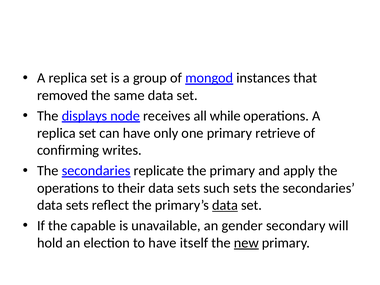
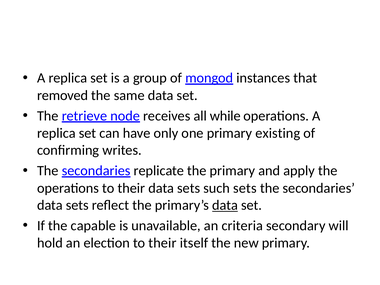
displays: displays -> retrieve
retrieve: retrieve -> existing
gender: gender -> criteria
election to have: have -> their
new underline: present -> none
